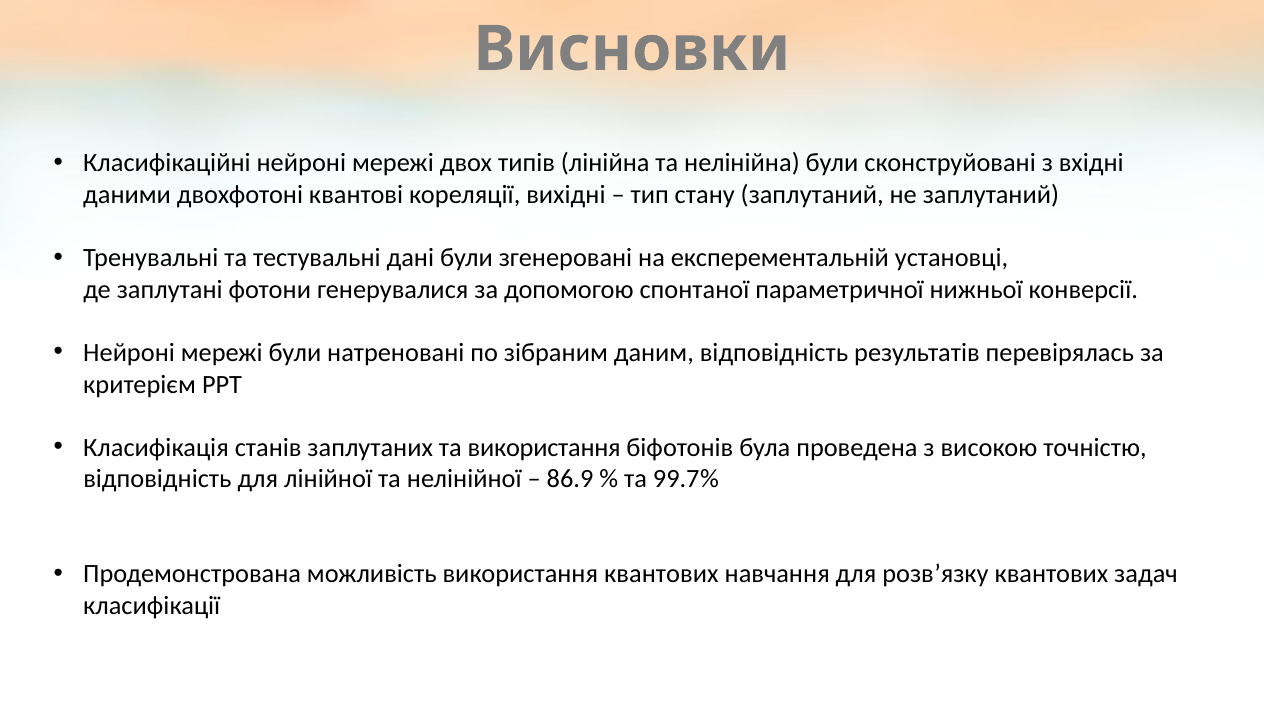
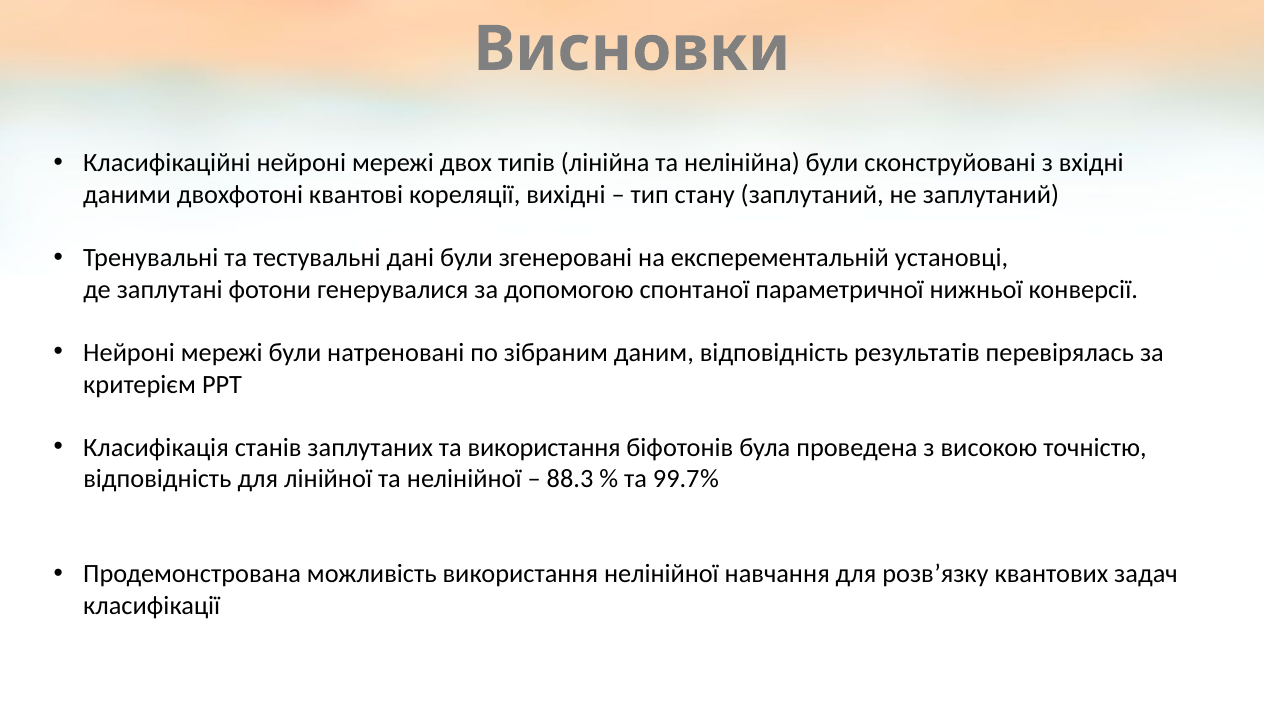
86.9: 86.9 -> 88.3
використання квантових: квантових -> нелінійної
